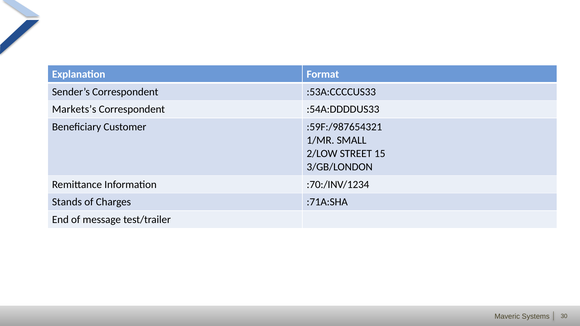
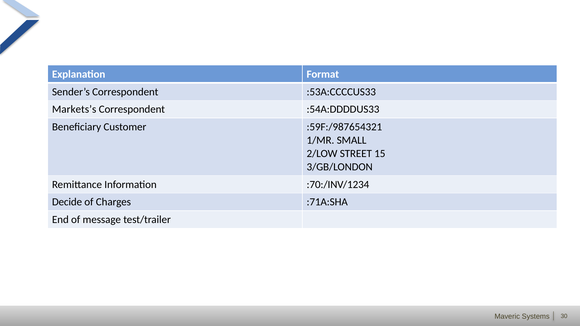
Stands: Stands -> Decide
